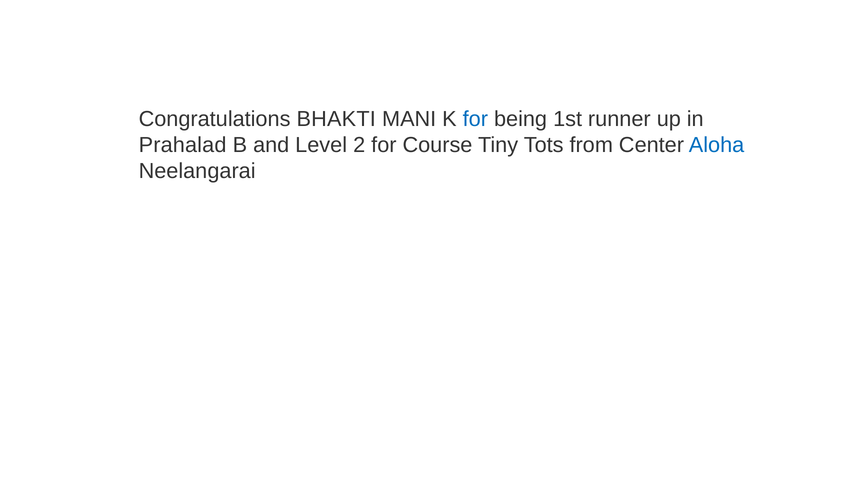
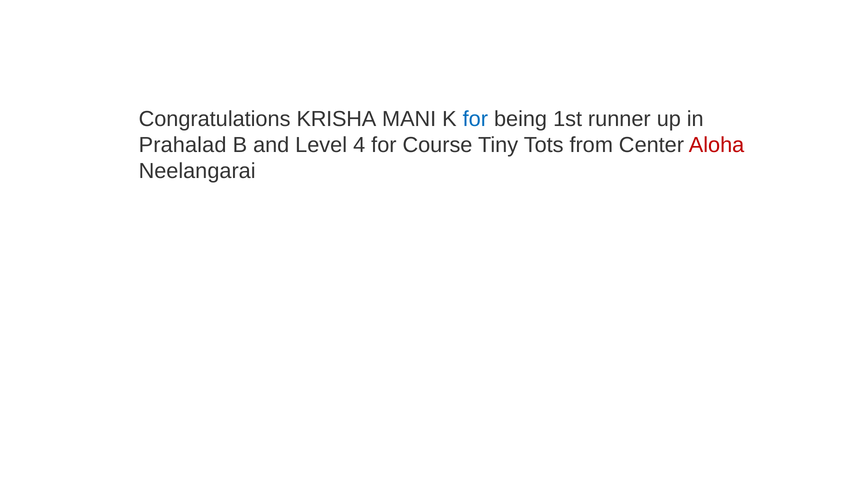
BHAKTI: BHAKTI -> KRISHA
2: 2 -> 4
Aloha colour: blue -> red
